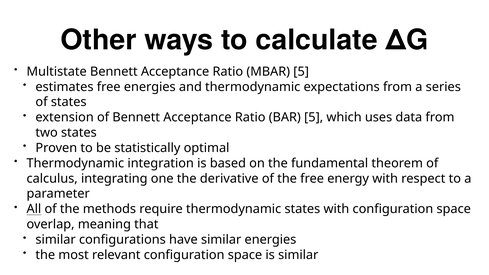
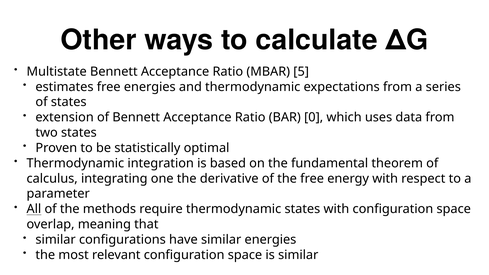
BAR 5: 5 -> 0
